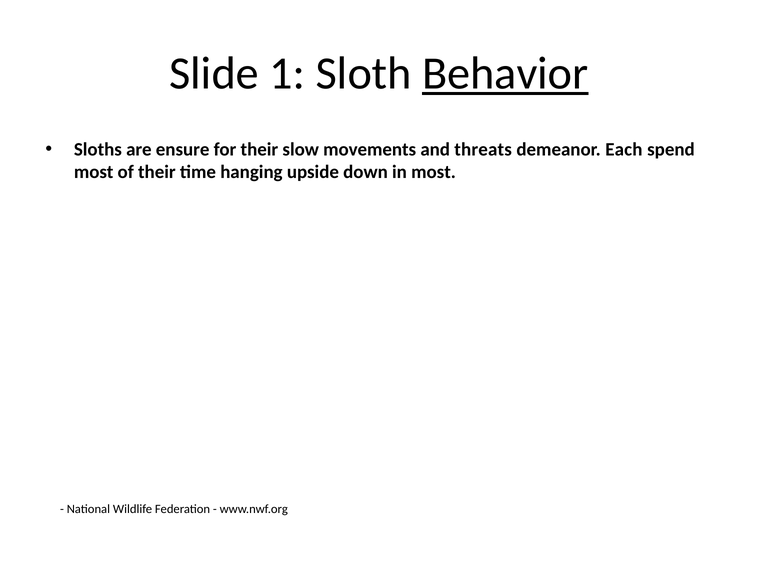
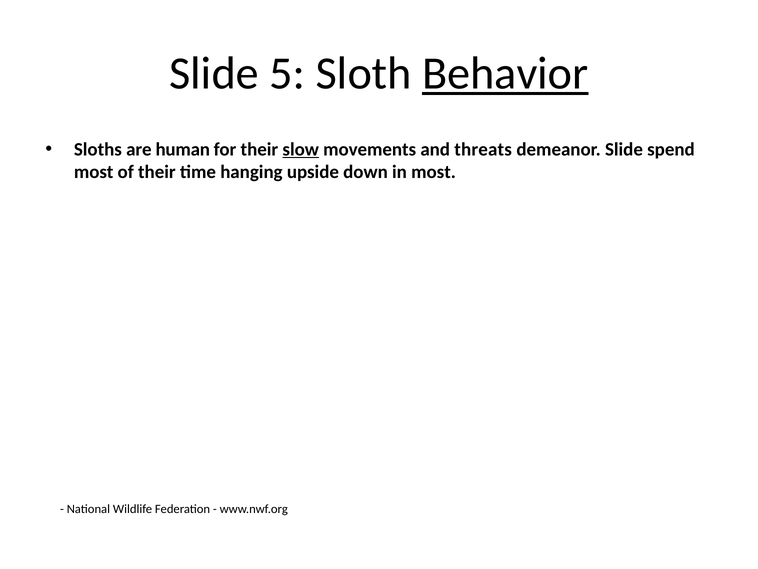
1: 1 -> 5
ensure: ensure -> human
slow underline: none -> present
demeanor Each: Each -> Slide
